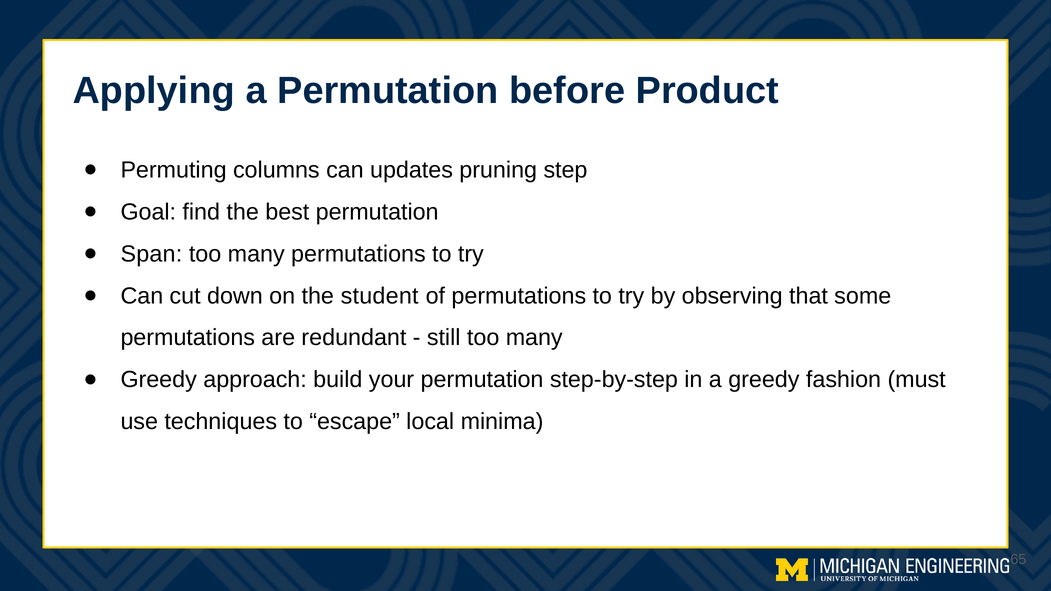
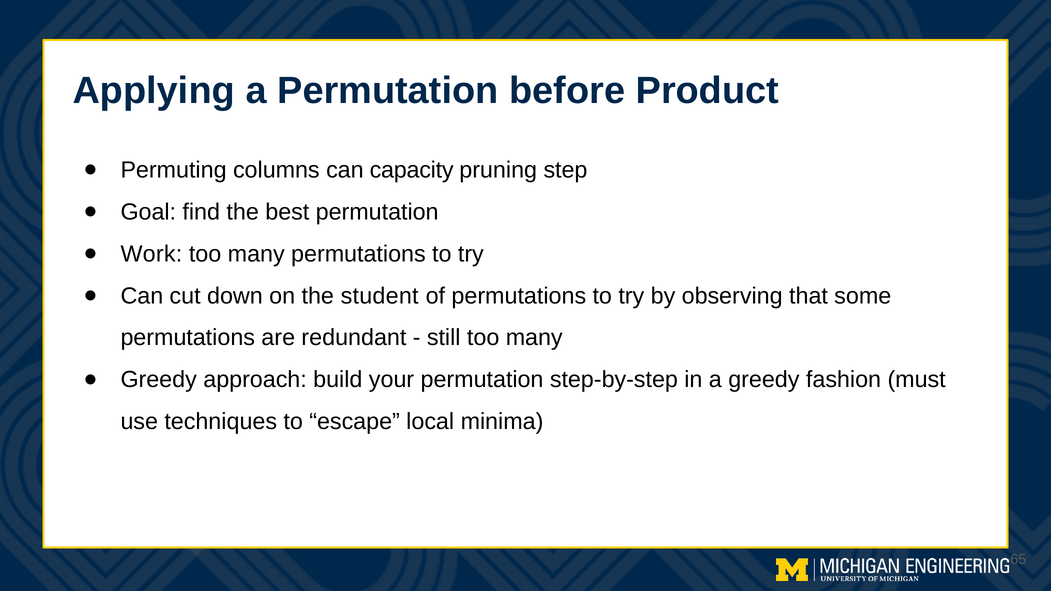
updates: updates -> capacity
Span: Span -> Work
